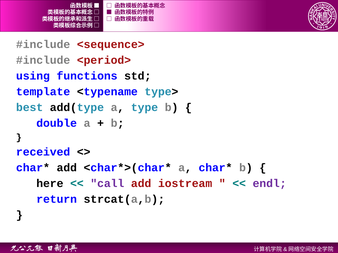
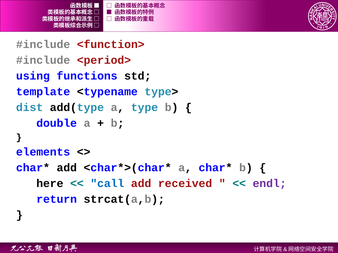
<sequence>: <sequence> -> <function>
best: best -> dist
received: received -> elements
call colour: purple -> blue
iostream: iostream -> received
